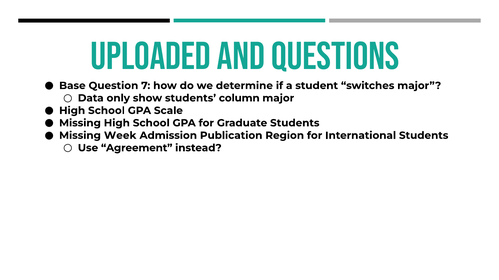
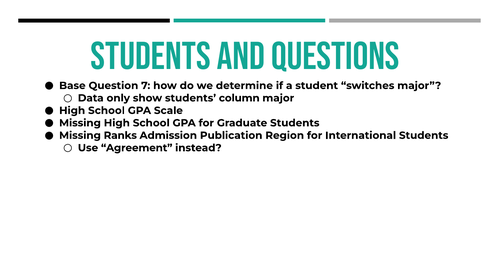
Uploaded at (151, 56): Uploaded -> Students
Week: Week -> Ranks
